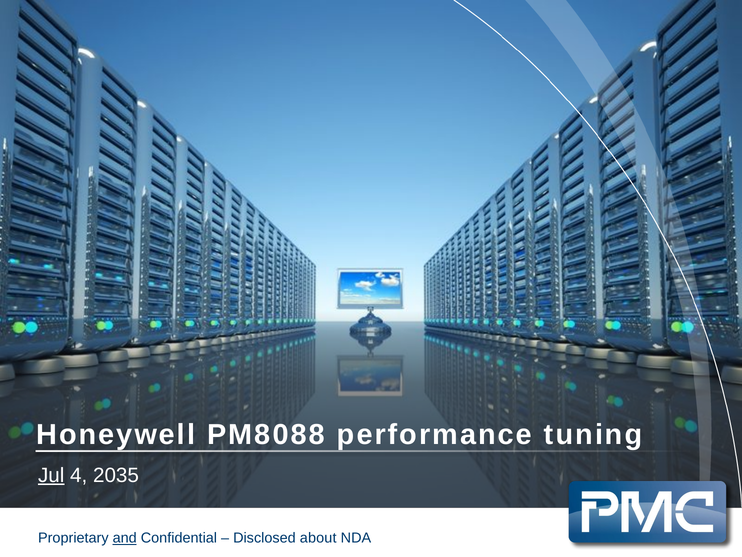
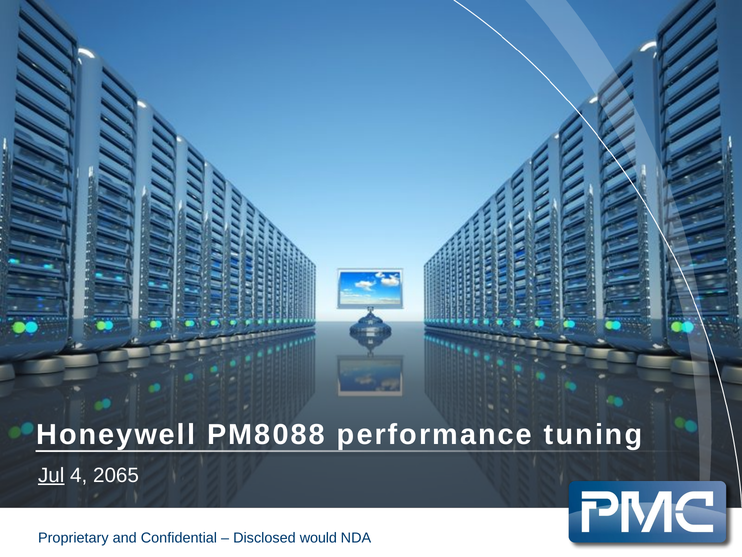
2035: 2035 -> 2065
and at (125, 538) underline: present -> none
about: about -> would
